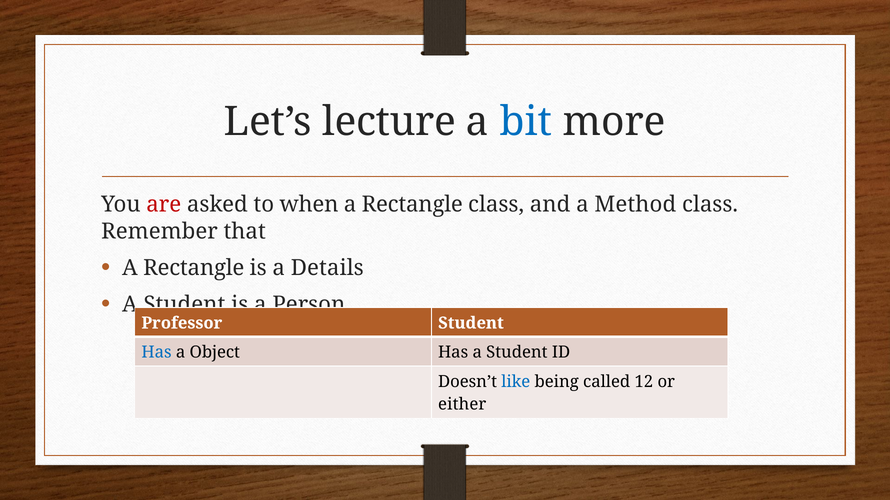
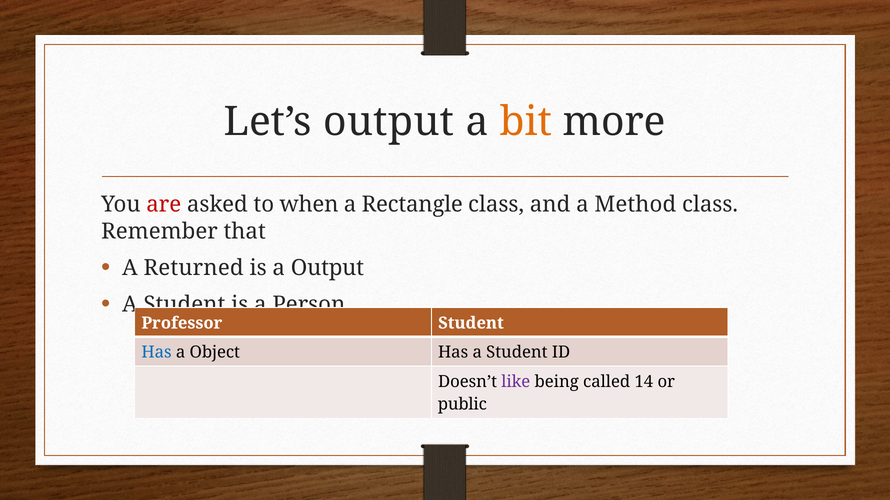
Let’s lecture: lecture -> output
bit colour: blue -> orange
Rectangle at (194, 268): Rectangle -> Returned
a Details: Details -> Output
like colour: blue -> purple
12: 12 -> 14
either: either -> public
